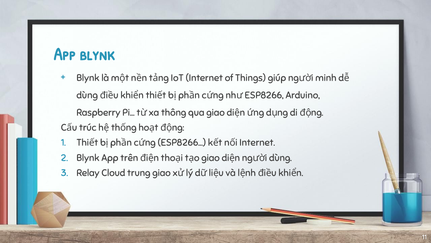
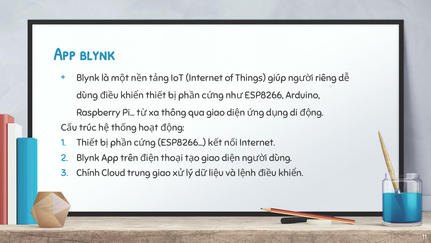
minh: minh -> riêng
Relay: Relay -> Chính
